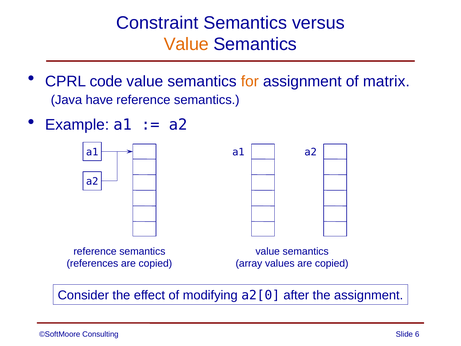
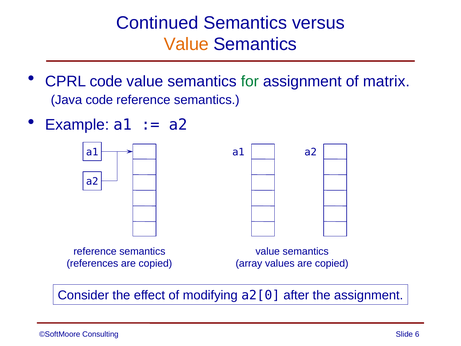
Constraint: Constraint -> Continued
for colour: orange -> green
Java have: have -> code
